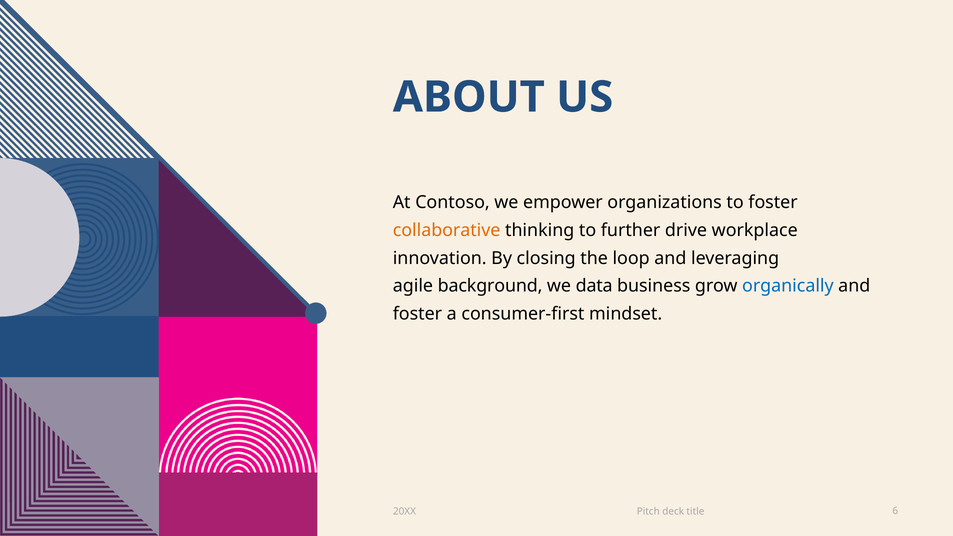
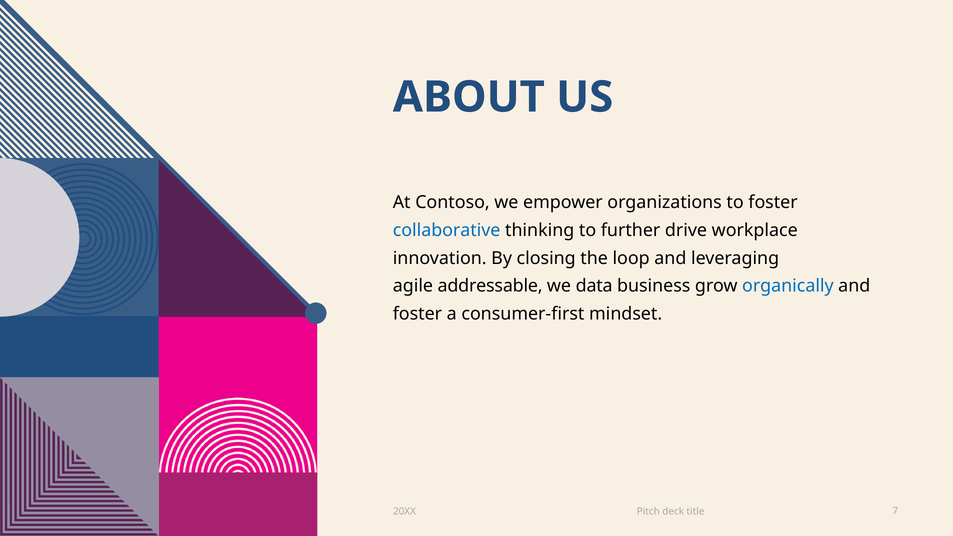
collaborative colour: orange -> blue
background: background -> addressable
6: 6 -> 7
